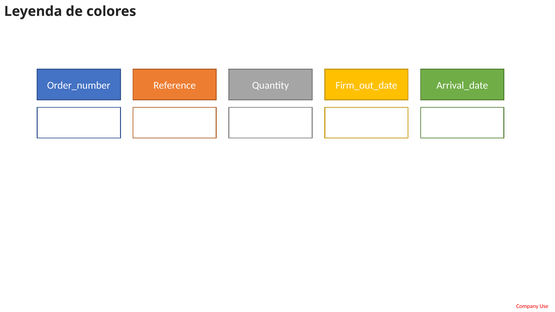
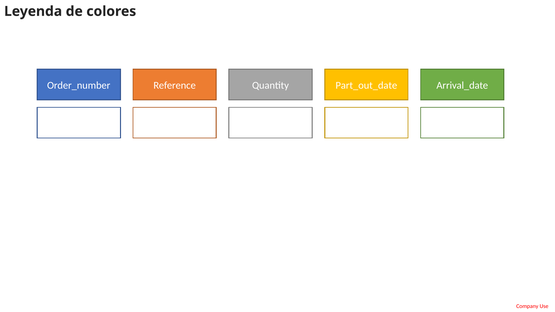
Firm_out_date: Firm_out_date -> Part_out_date
